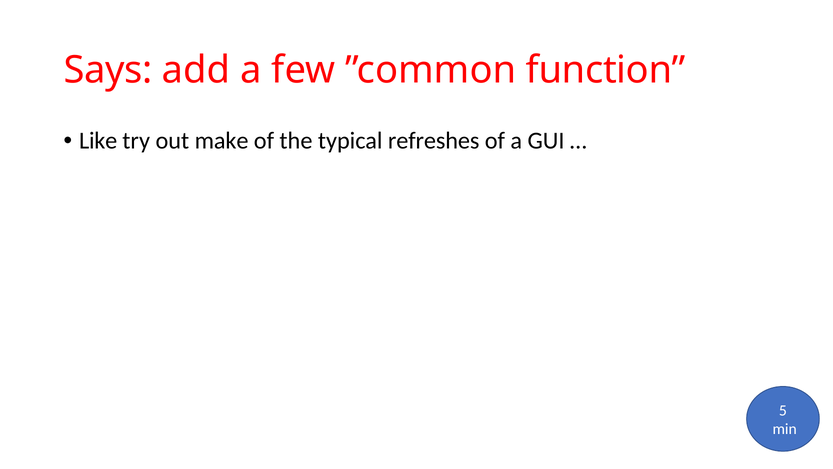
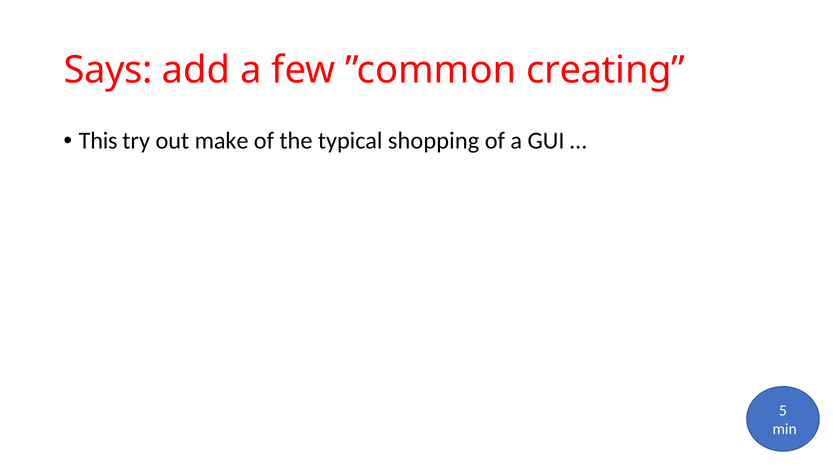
function: function -> creating
Like: Like -> This
refreshes: refreshes -> shopping
